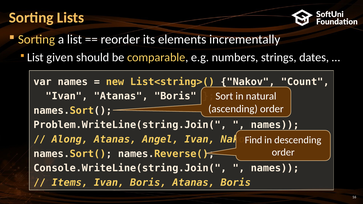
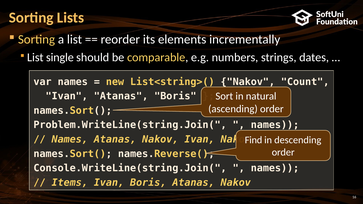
given: given -> single
Along at (70, 140): Along -> Names
Angel at (160, 140): Angel -> Nakov
Boris Atanas Boris: Boris -> Nakov
